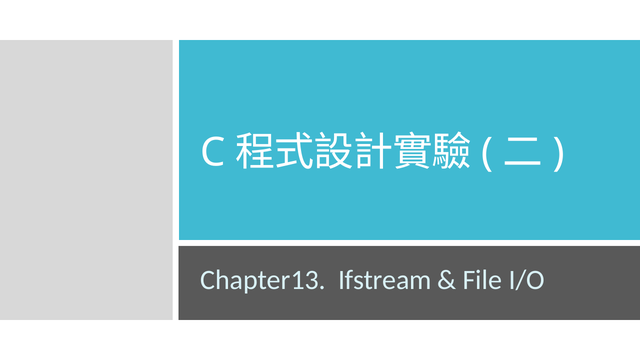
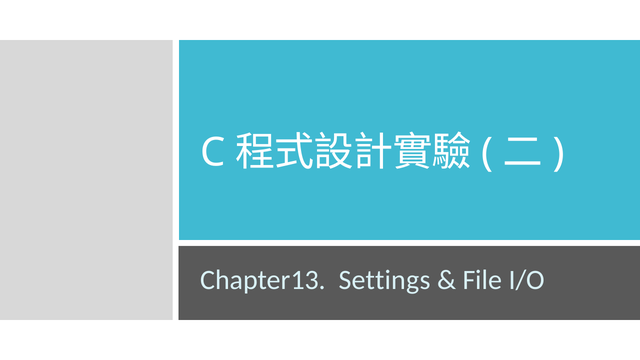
Ifstream: Ifstream -> Settings
